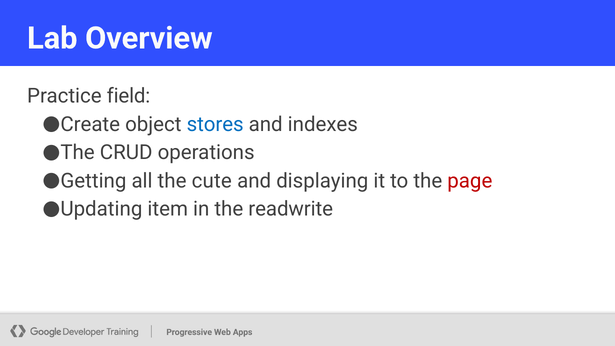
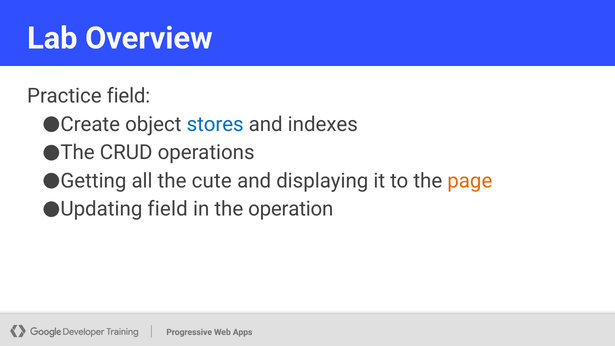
page colour: red -> orange
item at (168, 209): item -> field
readwrite: readwrite -> operation
